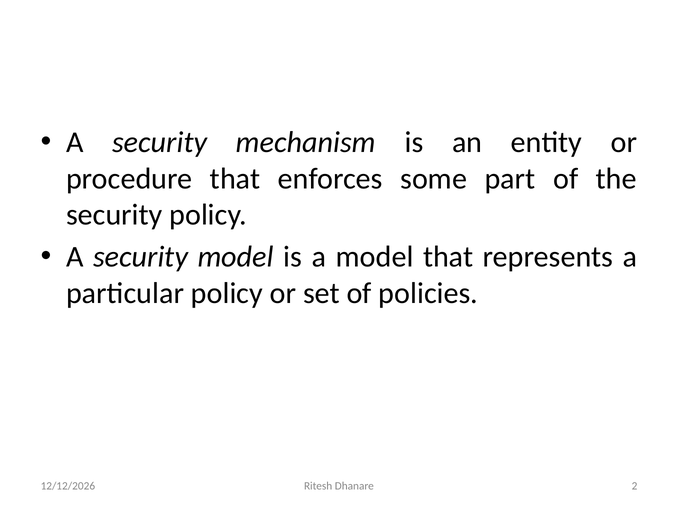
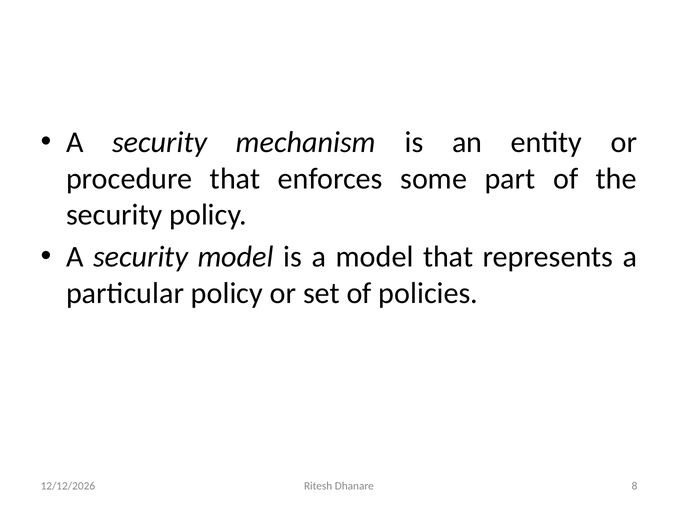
2: 2 -> 8
